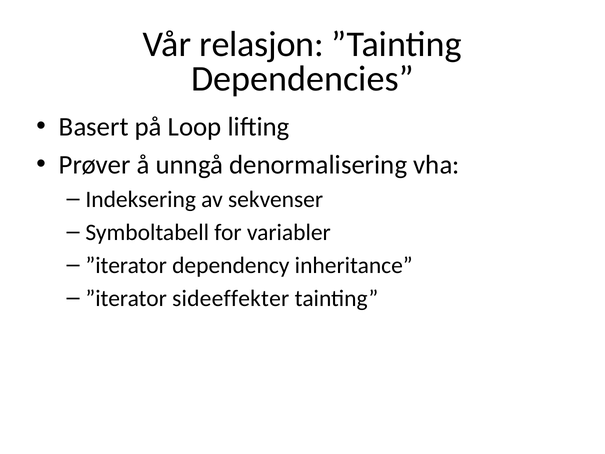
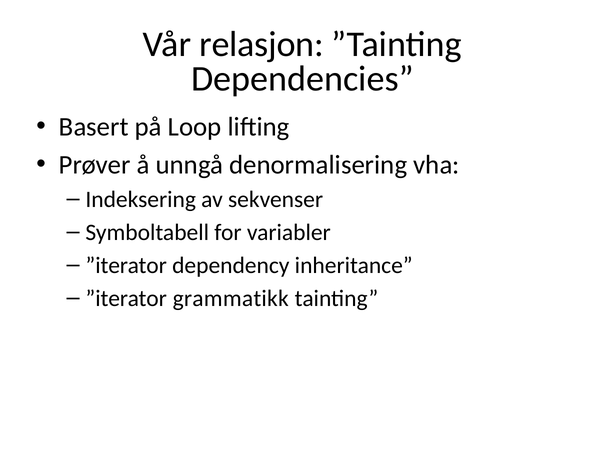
sideeffekter: sideeffekter -> grammatikk
